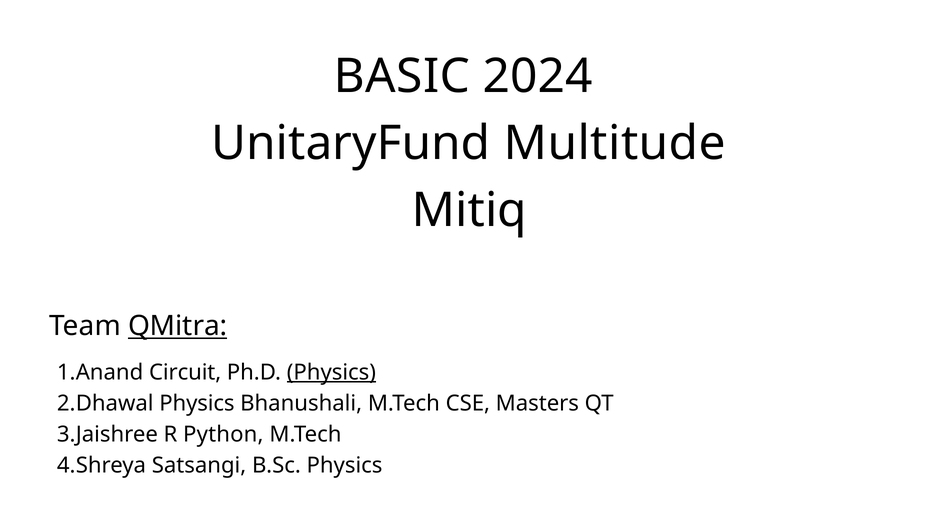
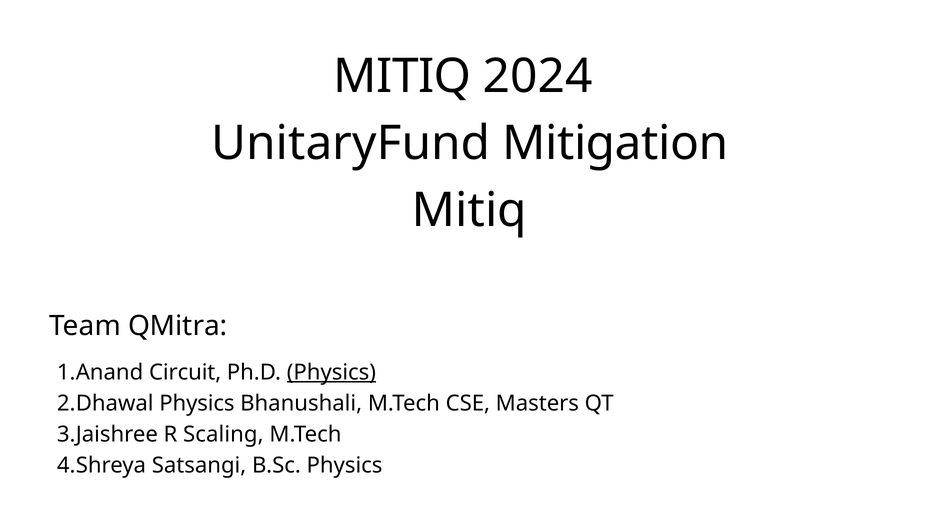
BASIC at (402, 76): BASIC -> MITIQ
Multitude: Multitude -> Mitigation
QMitra underline: present -> none
Python: Python -> Scaling
